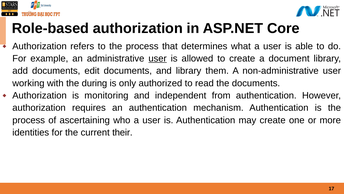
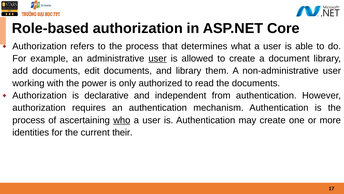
during: during -> power
monitoring: monitoring -> declarative
who underline: none -> present
